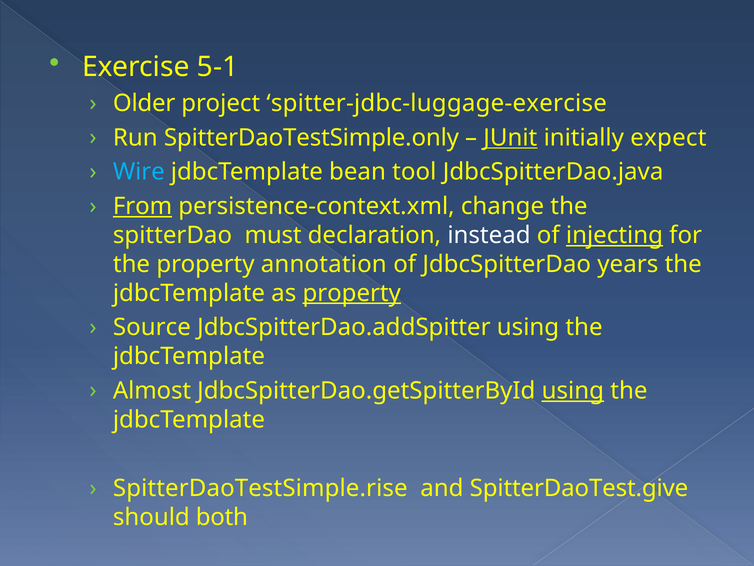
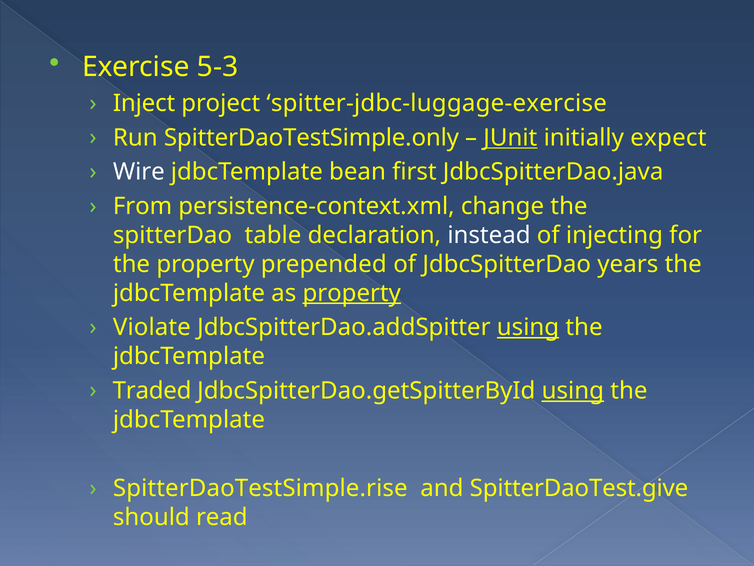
5-1: 5-1 -> 5-3
Older: Older -> Inject
Wire colour: light blue -> white
tool: tool -> first
From underline: present -> none
must: must -> table
injecting underline: present -> none
annotation: annotation -> prepended
Source: Source -> Violate
using at (528, 327) underline: none -> present
Almost: Almost -> Traded
both: both -> read
